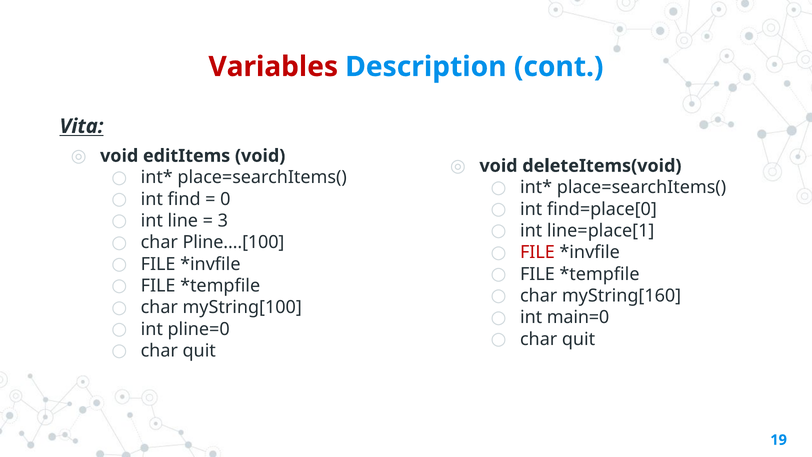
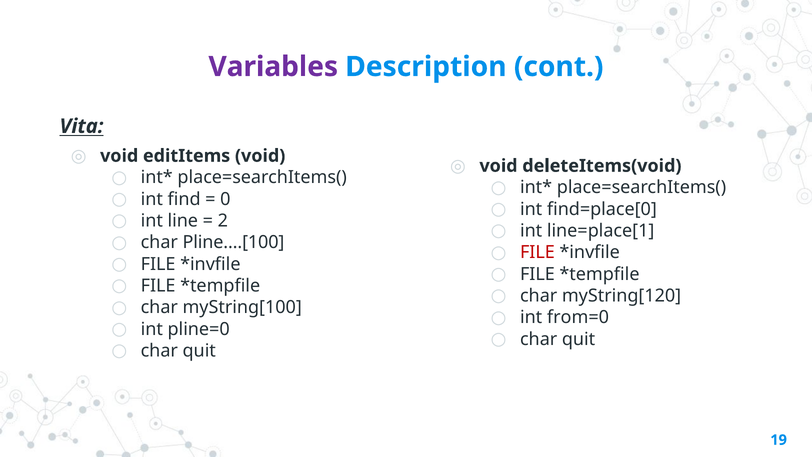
Variables colour: red -> purple
3: 3 -> 2
myString[160: myString[160 -> myString[120
main=0: main=0 -> from=0
